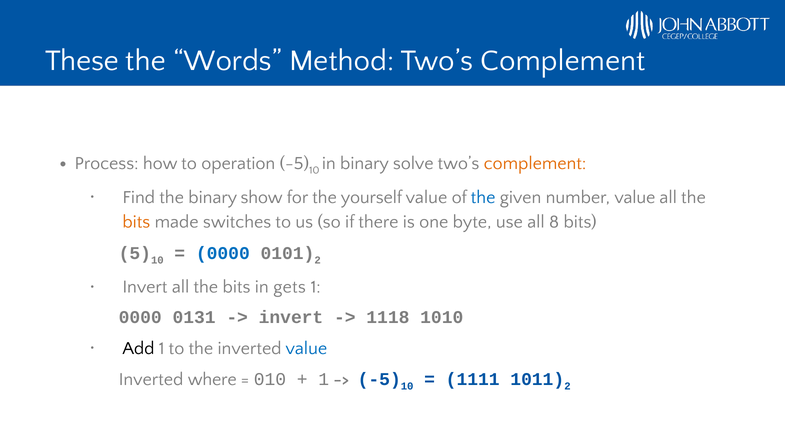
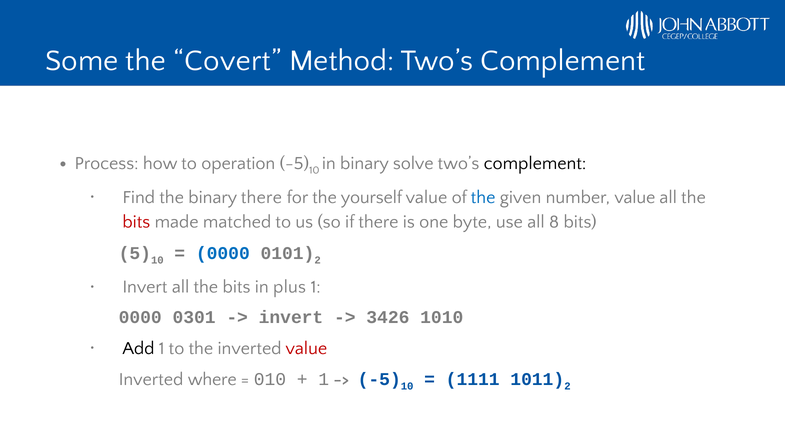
These: These -> Some
Words: Words -> Covert
complement at (535, 164) colour: orange -> black
binary show: show -> there
bits at (136, 222) colour: orange -> red
switches: switches -> matched
gets: gets -> plus
0131: 0131 -> 0301
1118: 1118 -> 3426
value at (306, 349) colour: blue -> red
